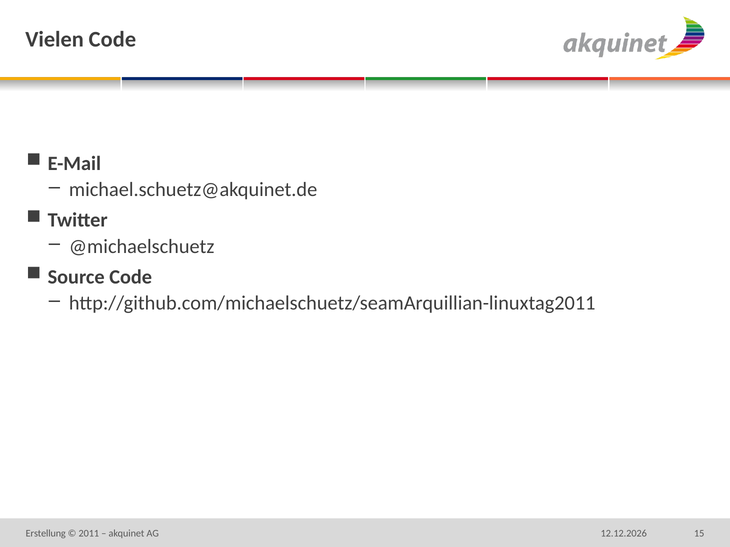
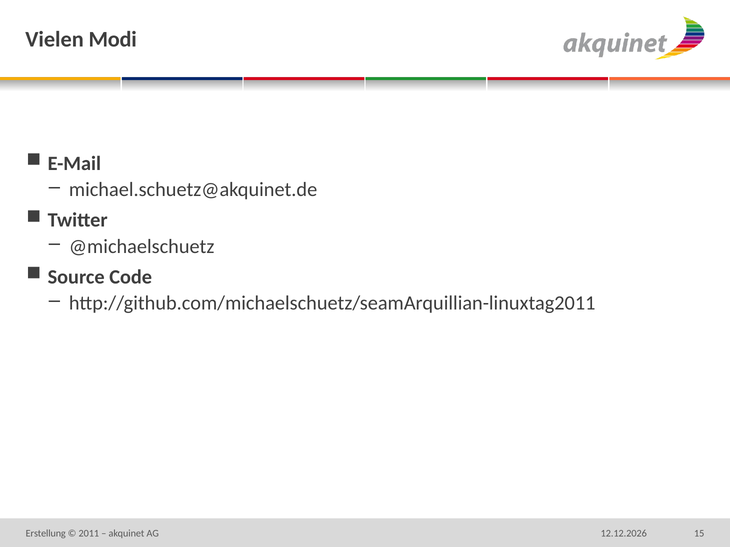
Vielen Code: Code -> Modi
